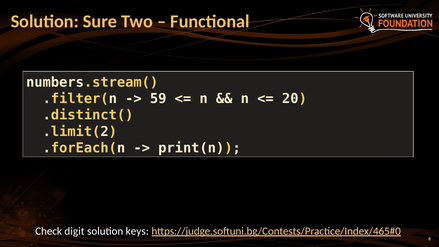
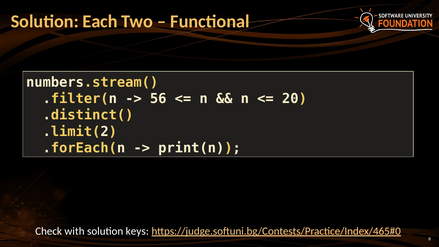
Sure: Sure -> Each
59: 59 -> 56
digit: digit -> with
